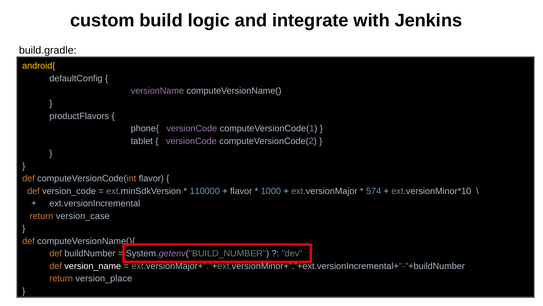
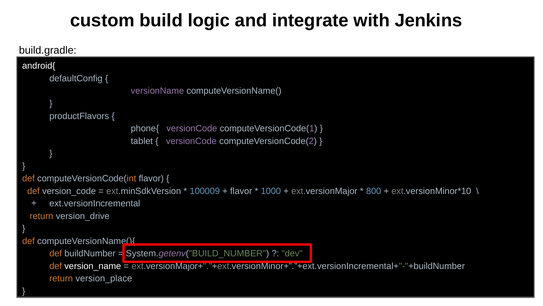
android{ colour: yellow -> white
110000: 110000 -> 100009
574: 574 -> 800
version_case: version_case -> version_drive
